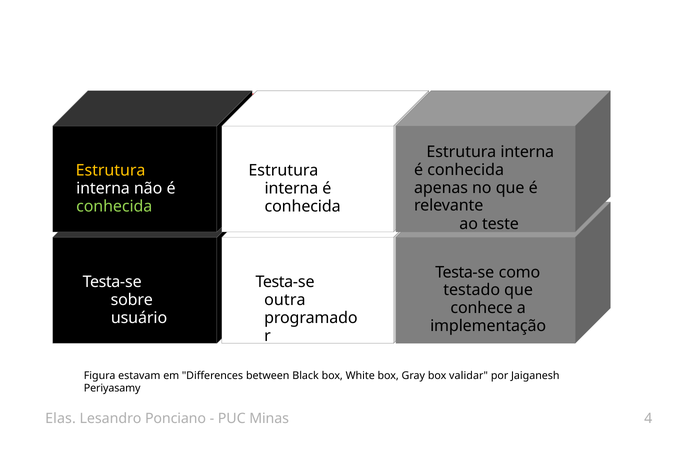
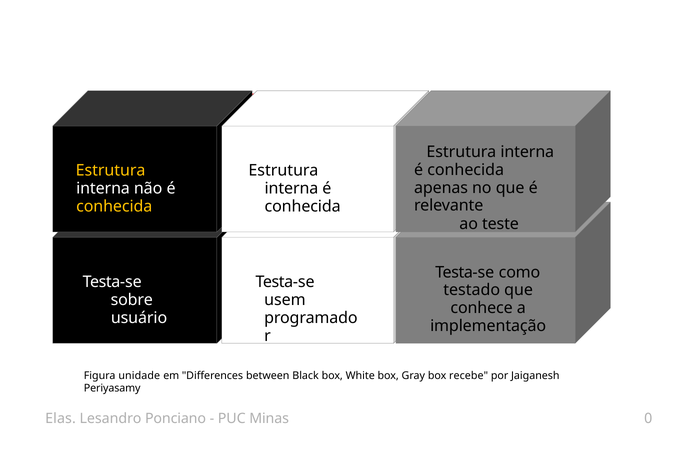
conhecida at (114, 206) colour: light green -> yellow
outra: outra -> usem
estavam: estavam -> unidade
validar: validar -> recebe
4: 4 -> 0
